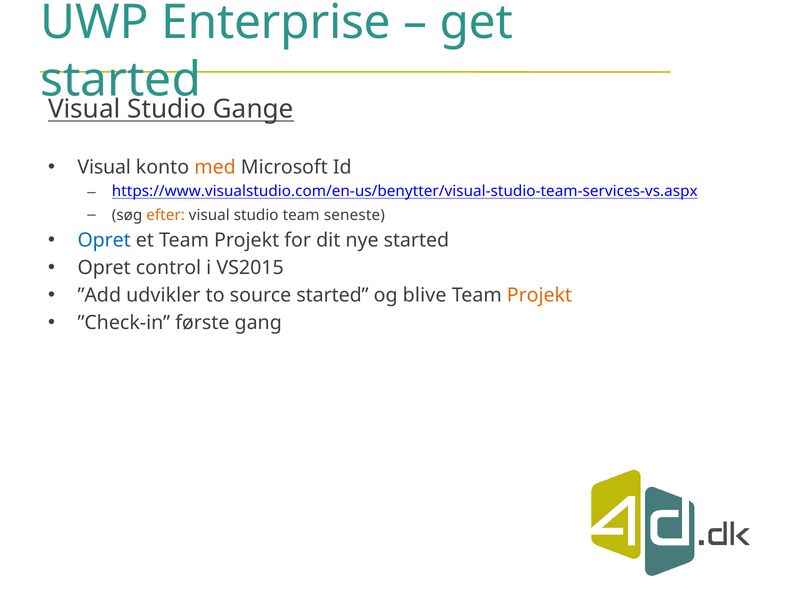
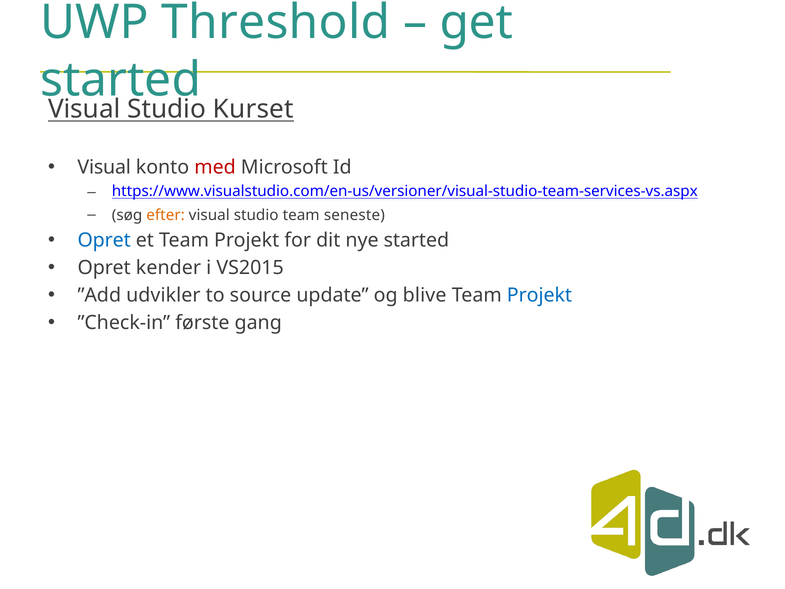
Enterprise: Enterprise -> Threshold
Gange: Gange -> Kurset
med colour: orange -> red
https://www.visualstudio.com/en-us/benytter/visual-studio-team-services-vs.aspx: https://www.visualstudio.com/en-us/benytter/visual-studio-team-services-vs.aspx -> https://www.visualstudio.com/en-us/versioner/visual-studio-team-services-vs.aspx
control: control -> kender
source started: started -> update
Projekt at (539, 295) colour: orange -> blue
